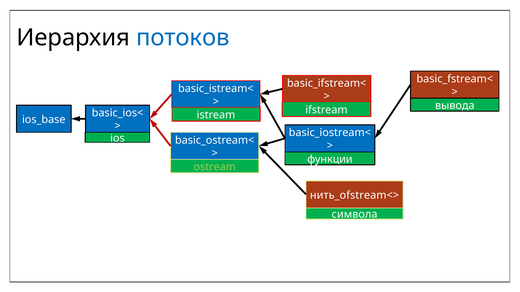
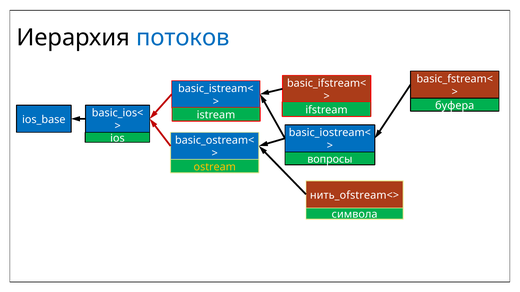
вывода: вывода -> буфера
функции: функции -> вопросы
ostream colour: light green -> yellow
